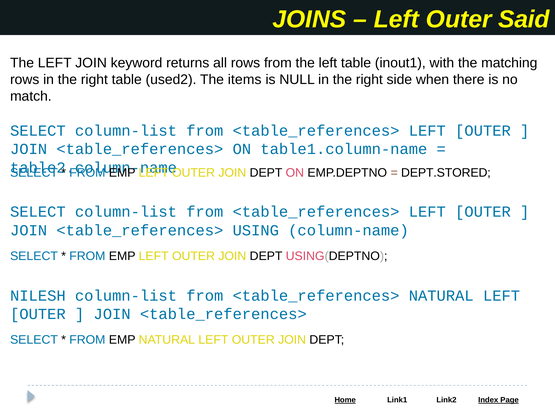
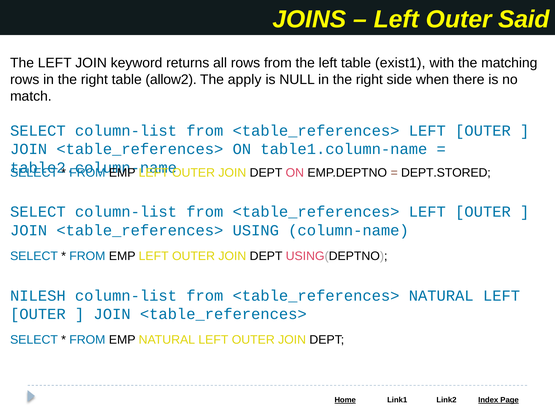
inout1: inout1 -> exist1
used2: used2 -> allow2
items: items -> apply
